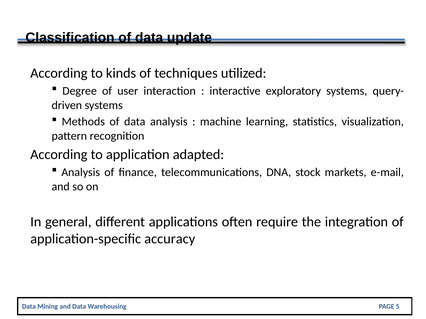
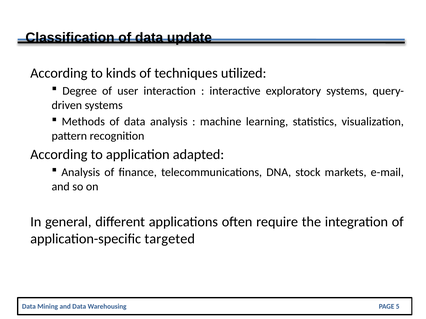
accuracy: accuracy -> targeted
